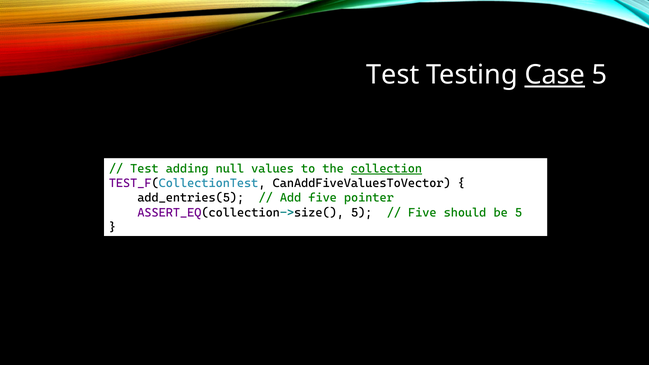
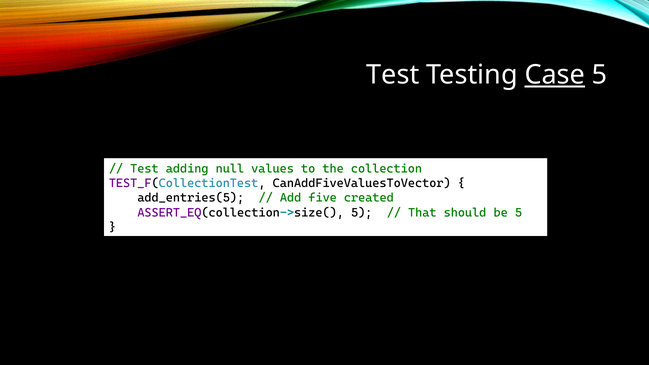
collection underline: present -> none
pointer: pointer -> created
Five at (422, 213): Five -> That
